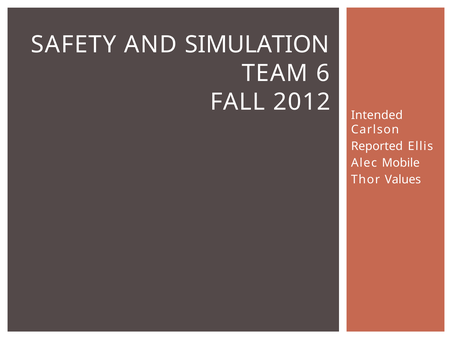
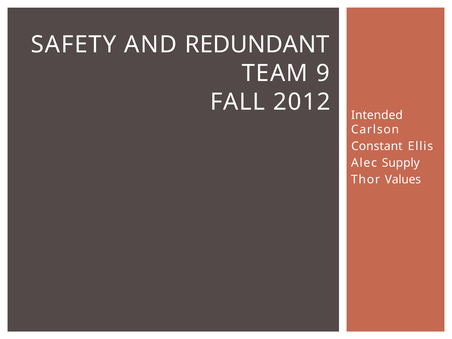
SIMULATION: SIMULATION -> REDUNDANT
6: 6 -> 9
Reported: Reported -> Constant
Mobile: Mobile -> Supply
